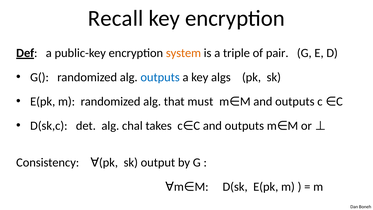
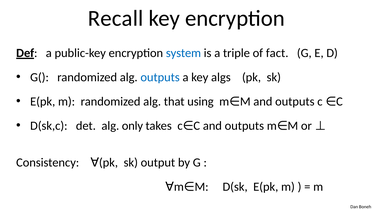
system colour: orange -> blue
pair: pair -> fact
must: must -> using
chal: chal -> only
